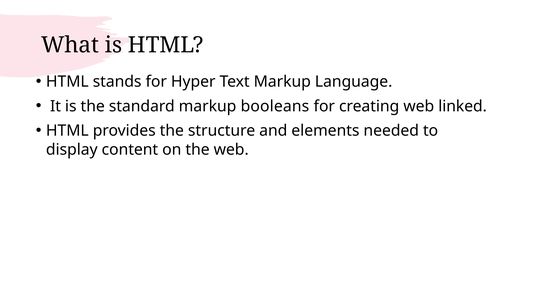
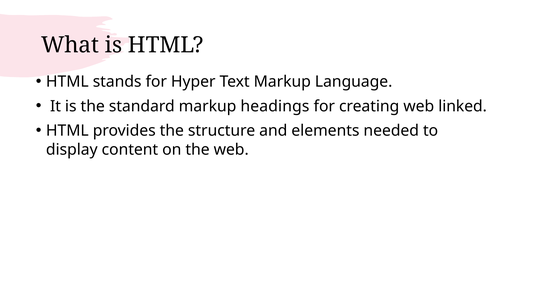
booleans: booleans -> headings
